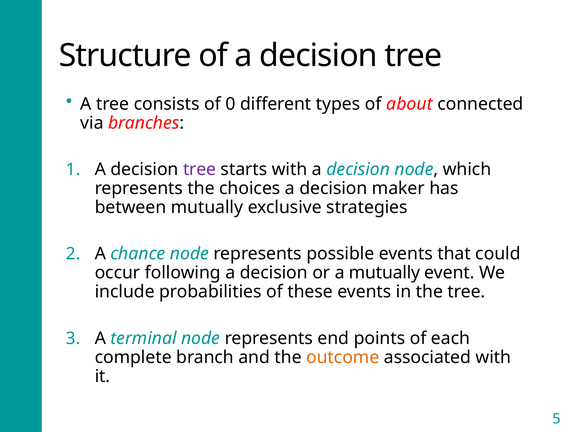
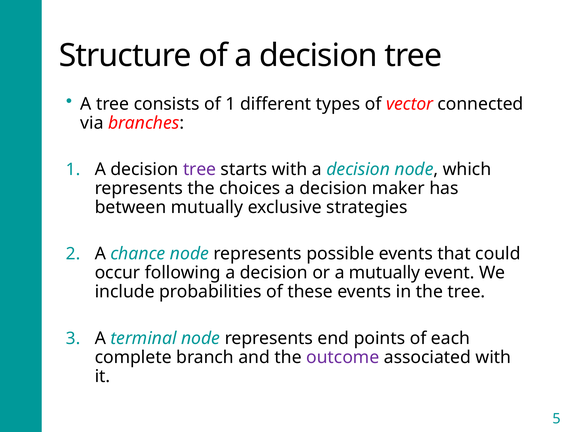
of 0: 0 -> 1
about: about -> vector
outcome colour: orange -> purple
